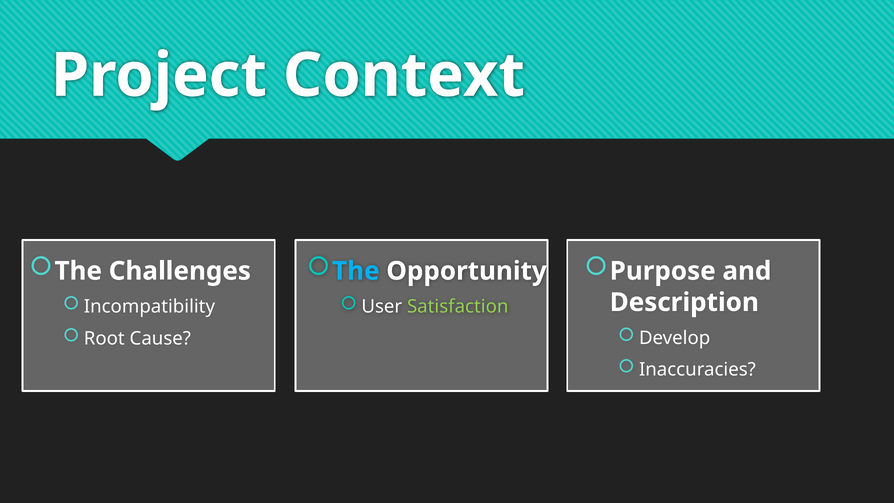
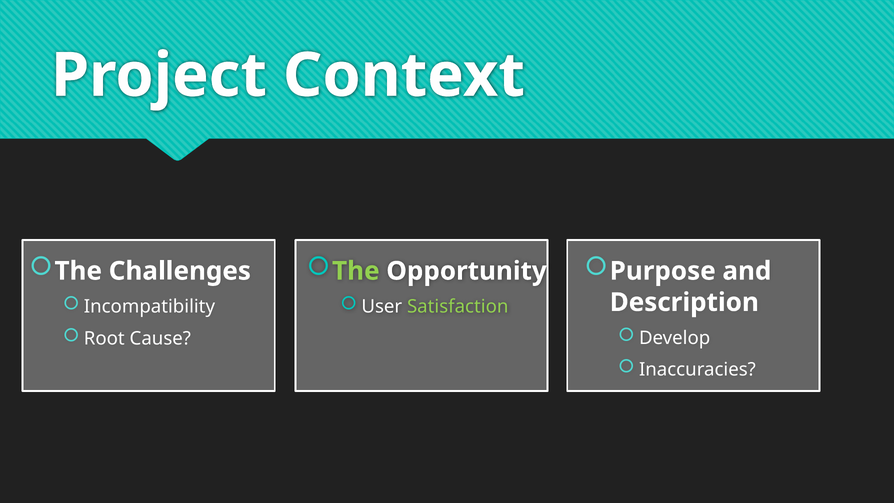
The at (356, 271) colour: light blue -> light green
